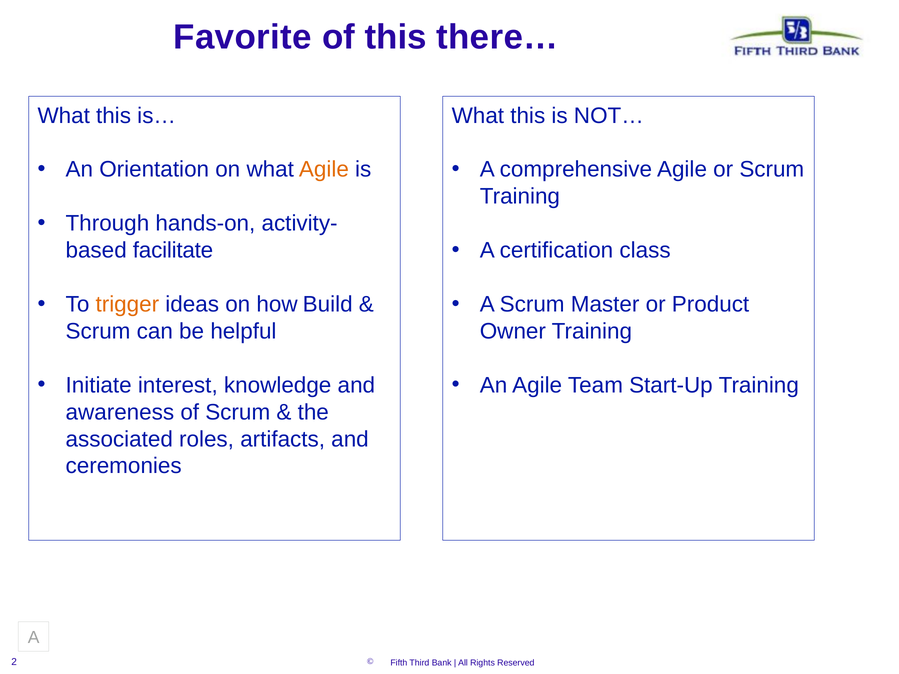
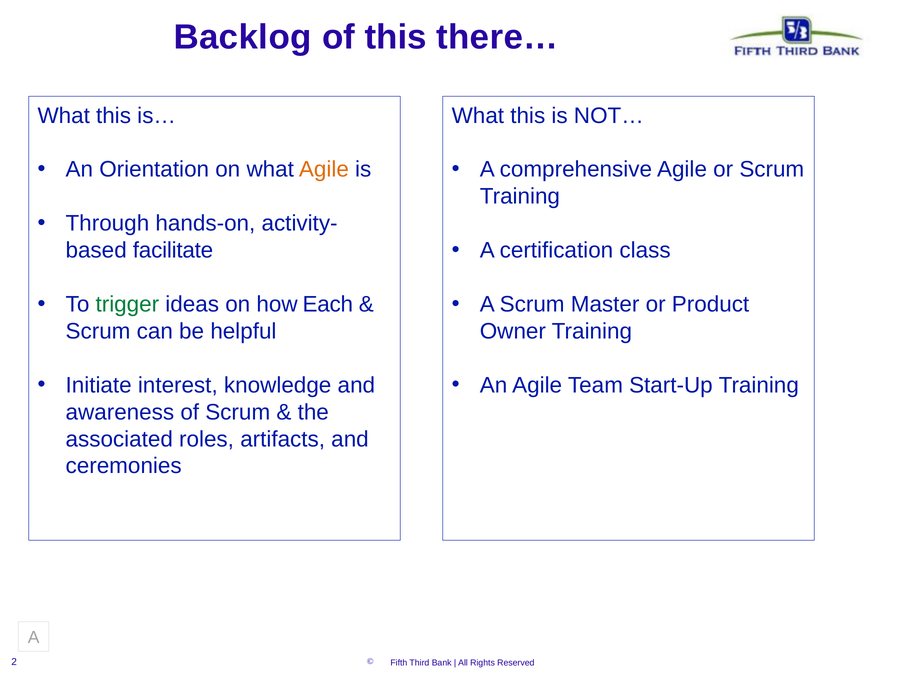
Favorite: Favorite -> Backlog
trigger colour: orange -> green
Build: Build -> Each
